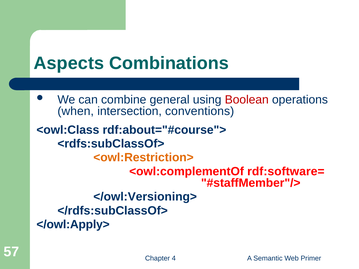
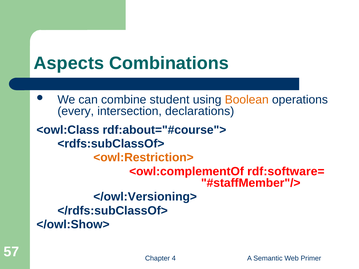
general: general -> student
Boolean colour: red -> orange
when: when -> every
conventions: conventions -> declarations
</owl:Apply>: </owl:Apply> -> </owl:Show>
